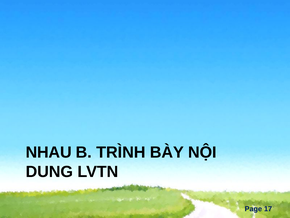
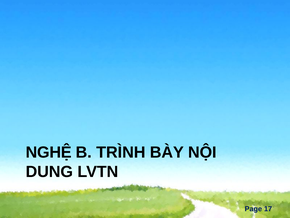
NHAU: NHAU -> NGHỆ
